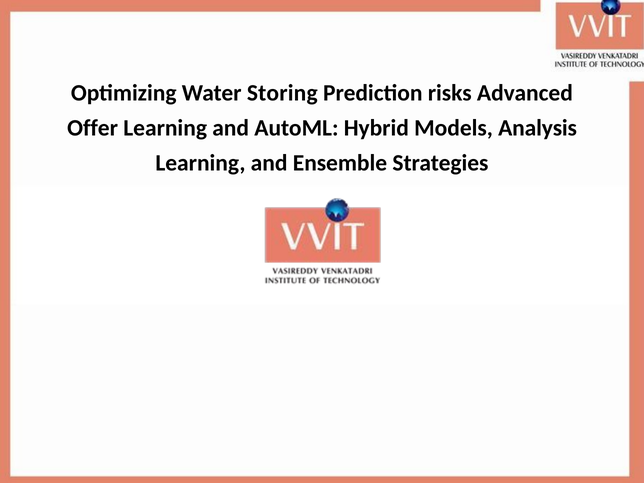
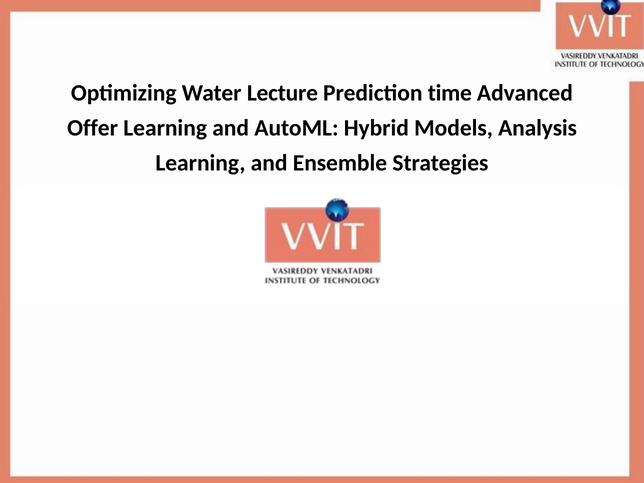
Storing: Storing -> Lecture
risks: risks -> time
